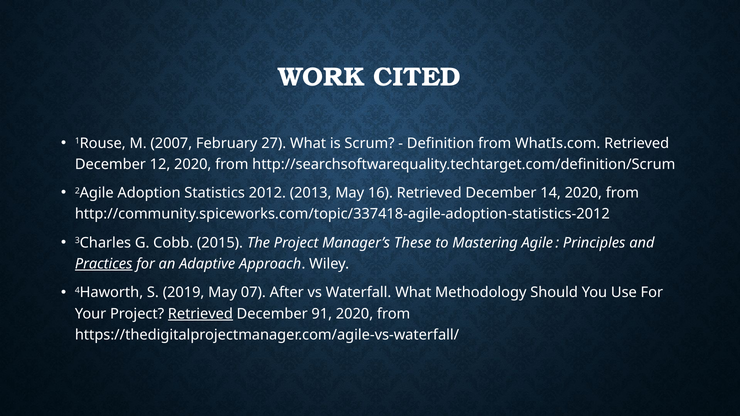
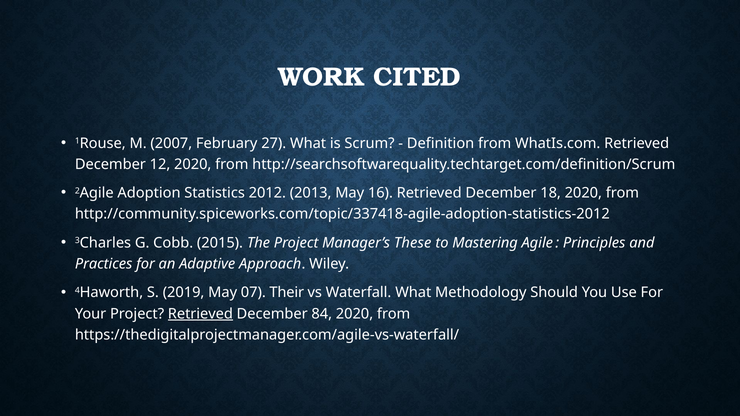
14: 14 -> 18
Practices underline: present -> none
After: After -> Their
91: 91 -> 84
